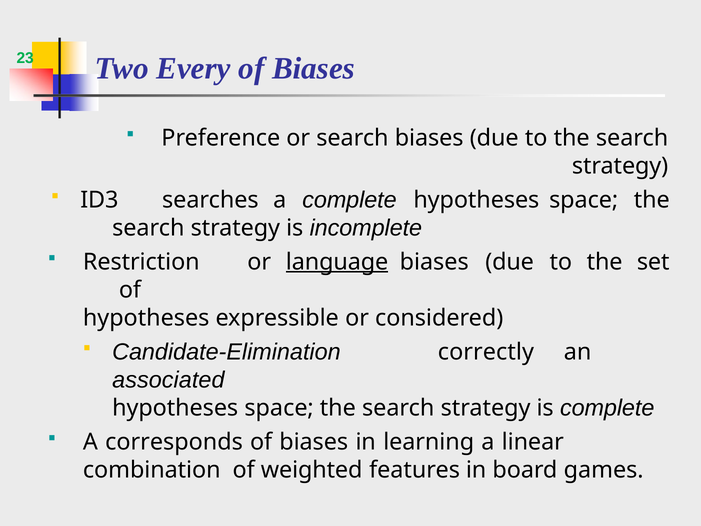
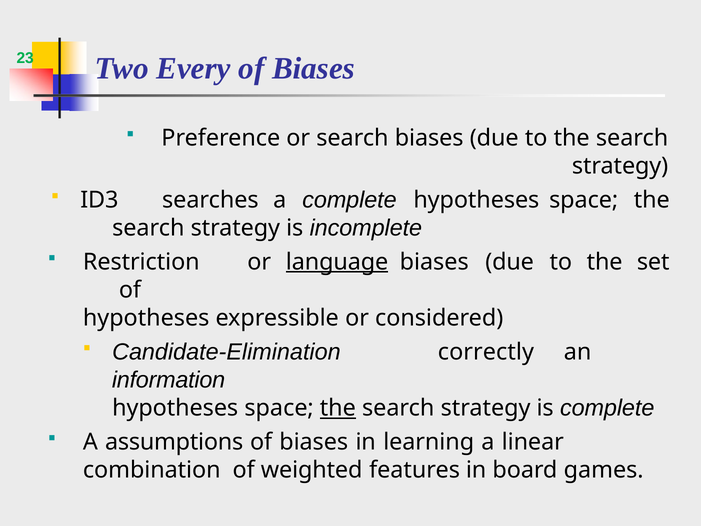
associated: associated -> information
the at (338, 408) underline: none -> present
corresponds: corresponds -> assumptions
